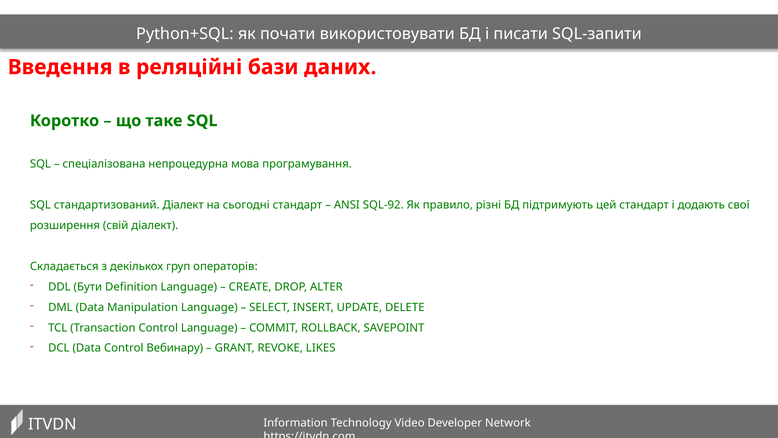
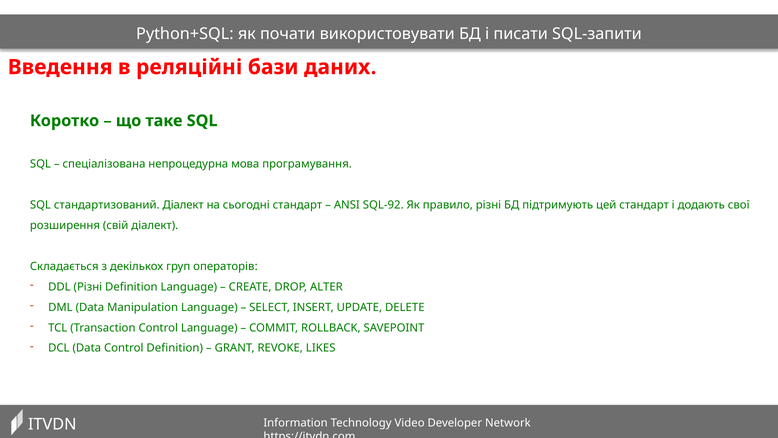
DDL Бути: Бути -> Різні
Control Вебинару: Вебинару -> Definition
